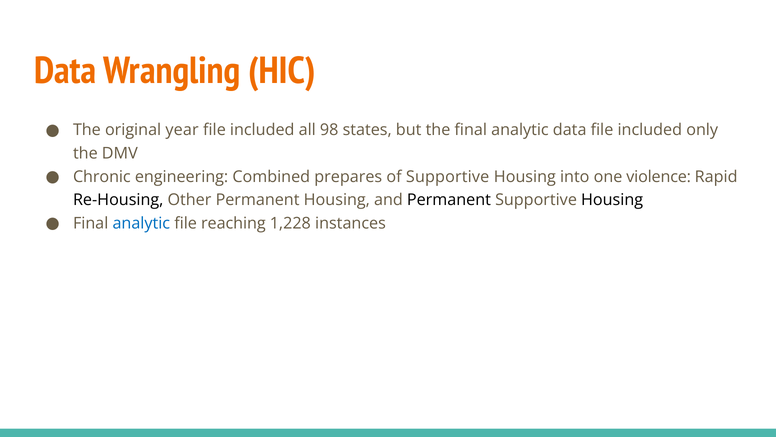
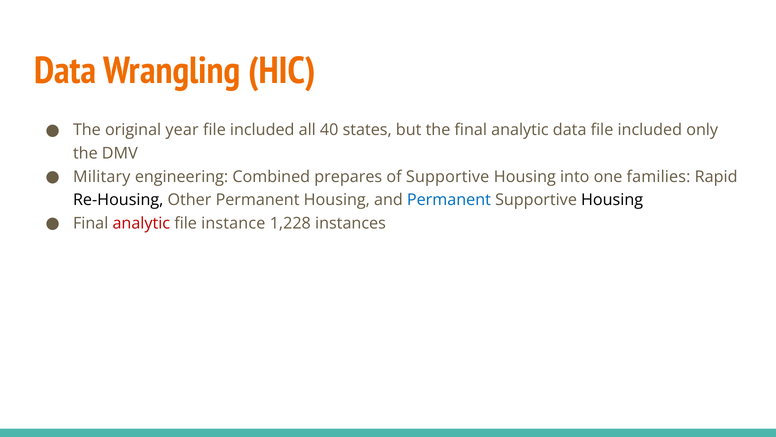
98: 98 -> 40
Chronic: Chronic -> Military
violence: violence -> families
Permanent at (449, 200) colour: black -> blue
analytic at (141, 223) colour: blue -> red
reaching: reaching -> instance
